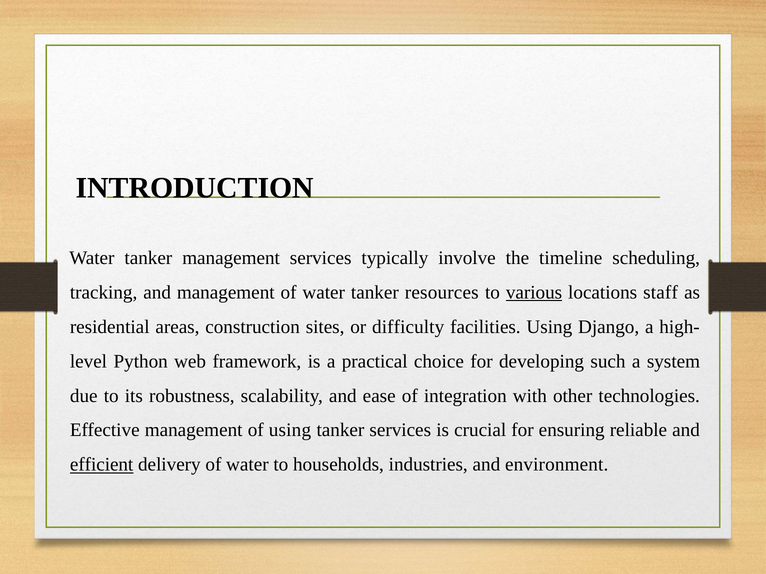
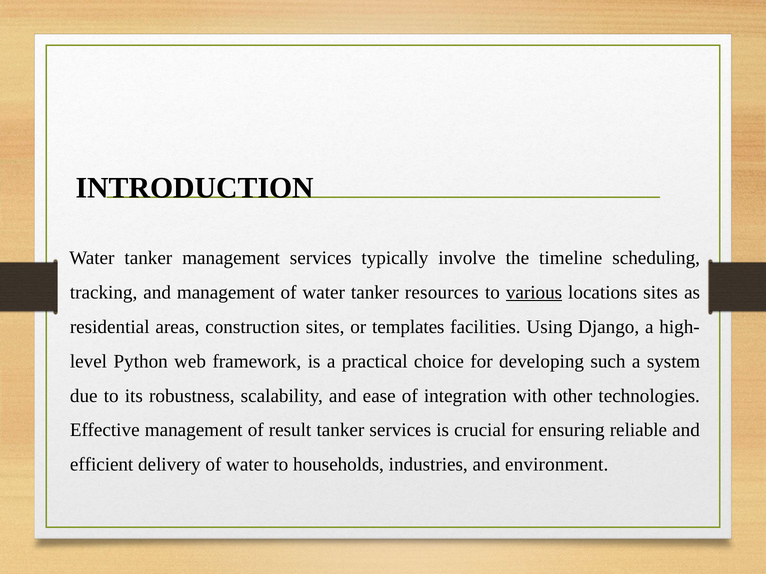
locations staff: staff -> sites
difficulty: difficulty -> templates
of using: using -> result
efficient underline: present -> none
